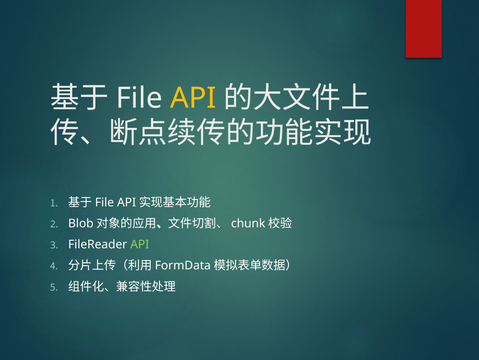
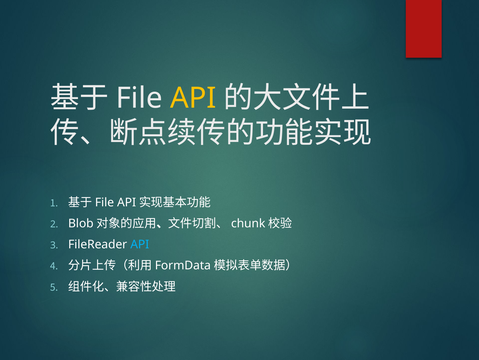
API at (140, 244) colour: light green -> light blue
